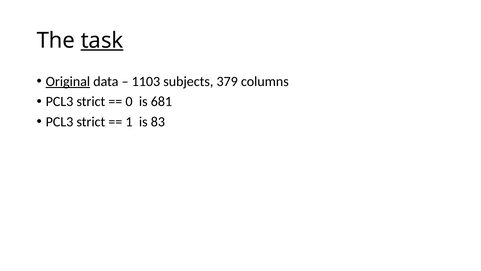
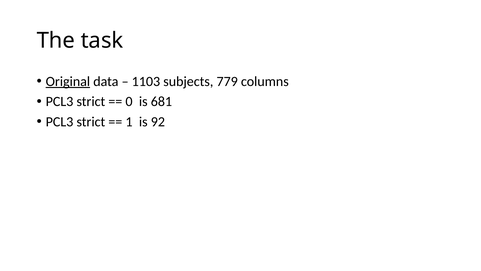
task underline: present -> none
379: 379 -> 779
83: 83 -> 92
